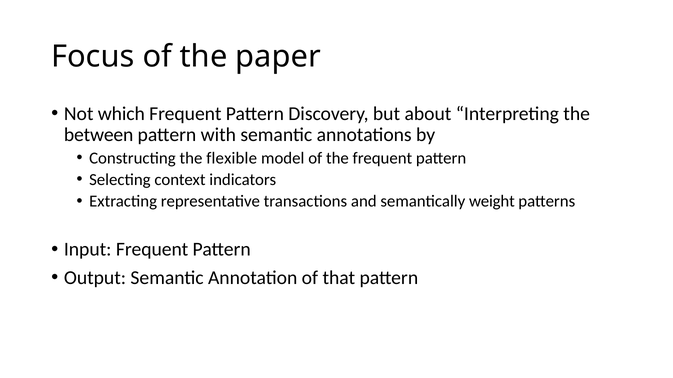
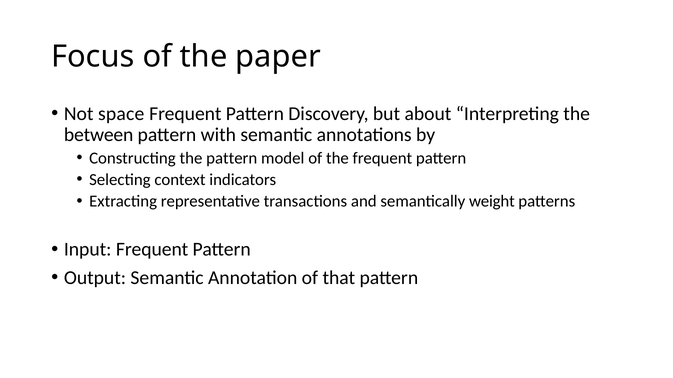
which: which -> space
the flexible: flexible -> pattern
